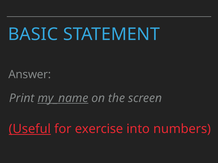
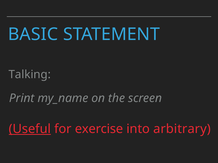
Answer: Answer -> Talking
my_name underline: present -> none
numbers: numbers -> arbitrary
